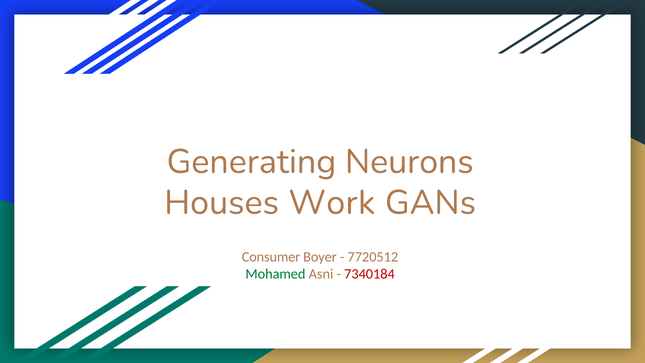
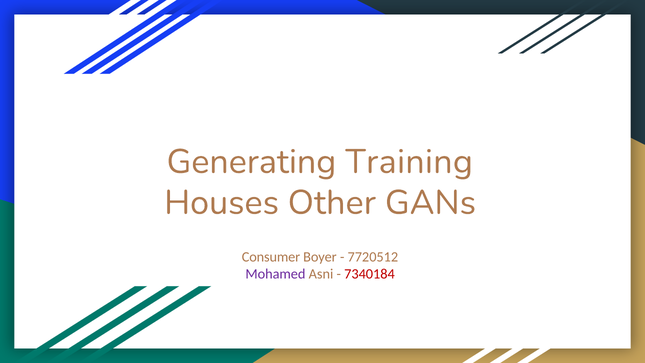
Neurons: Neurons -> Training
Work: Work -> Other
Mohamed colour: green -> purple
